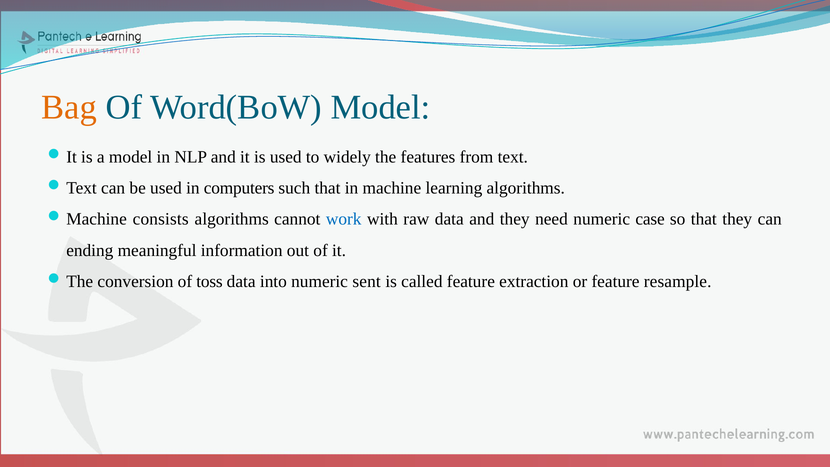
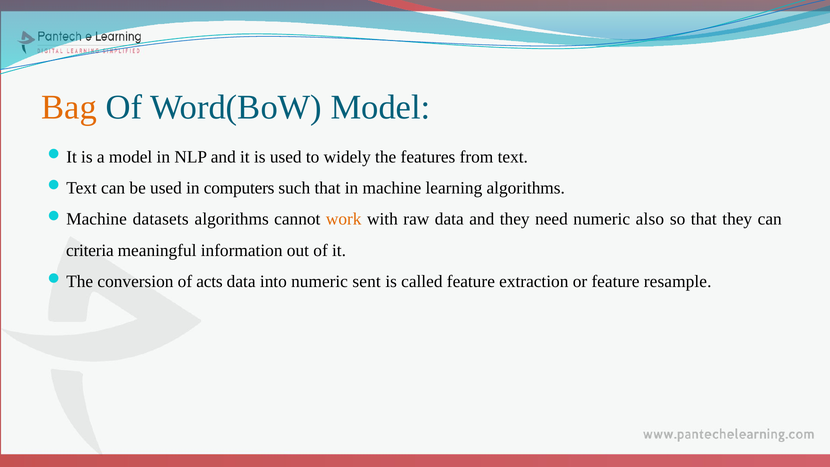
consists: consists -> datasets
work colour: blue -> orange
case: case -> also
ending: ending -> criteria
toss: toss -> acts
